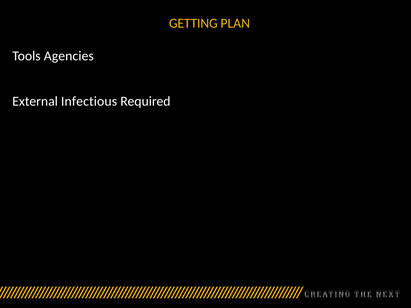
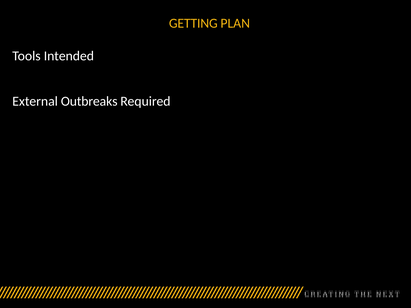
Agencies: Agencies -> Intended
Infectious: Infectious -> Outbreaks
